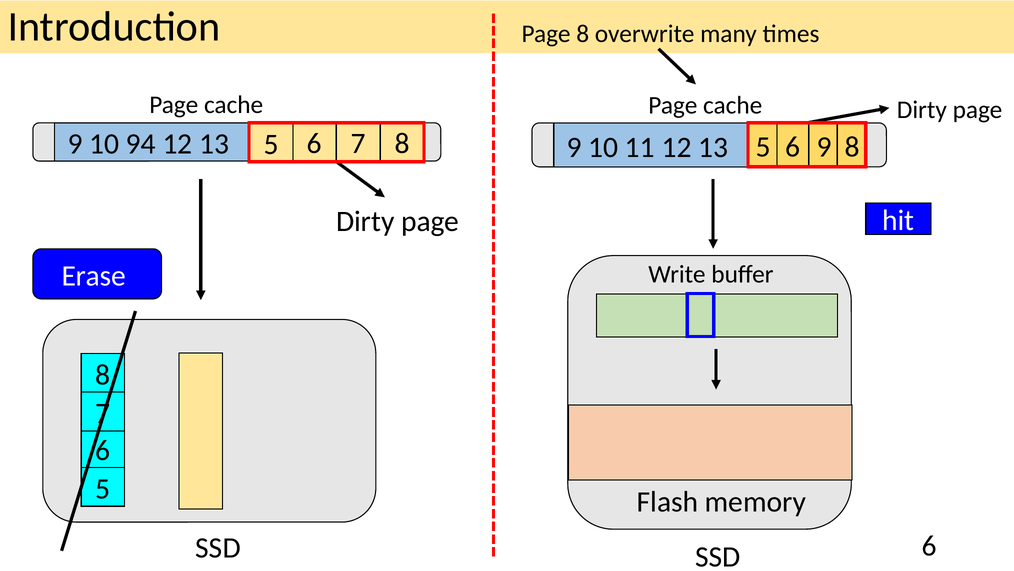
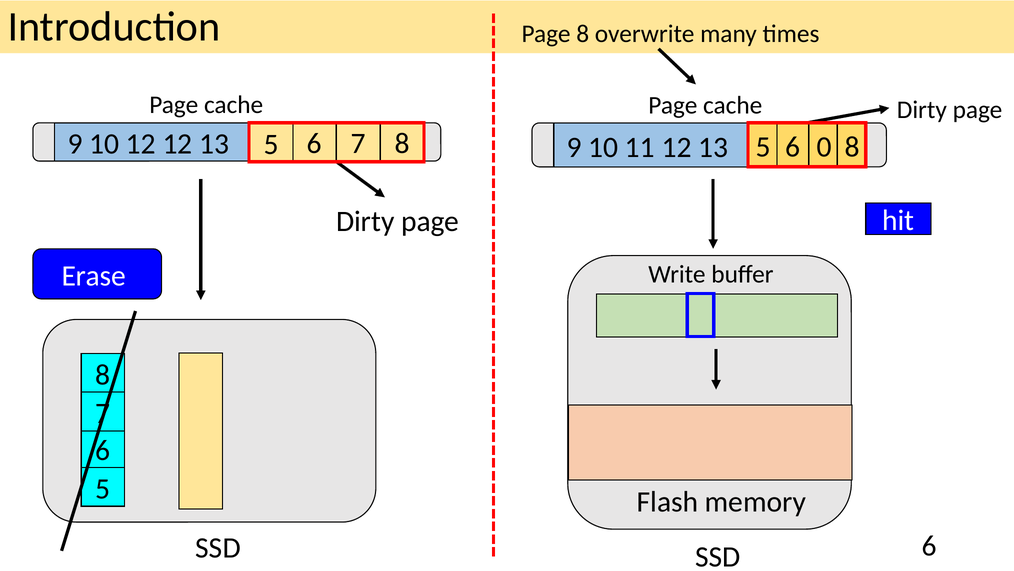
10 94: 94 -> 12
6 9: 9 -> 0
